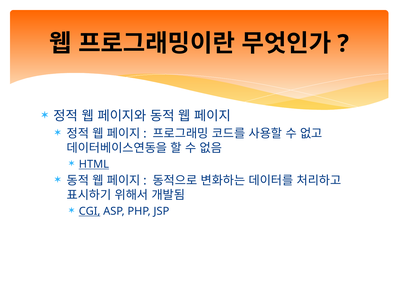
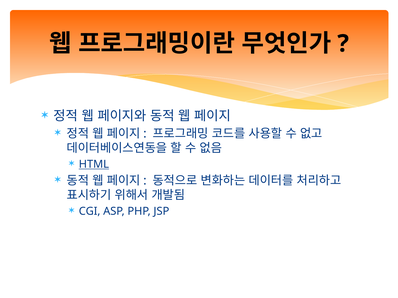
CGI underline: present -> none
